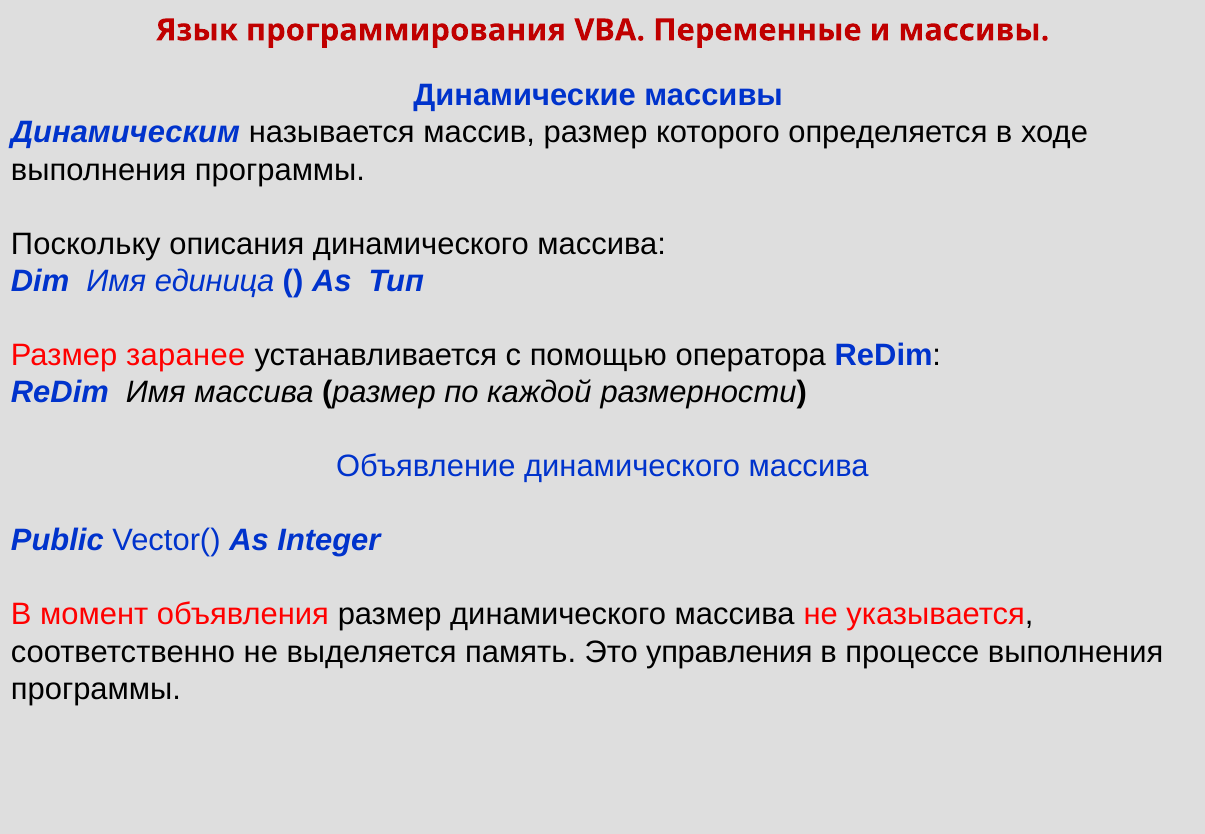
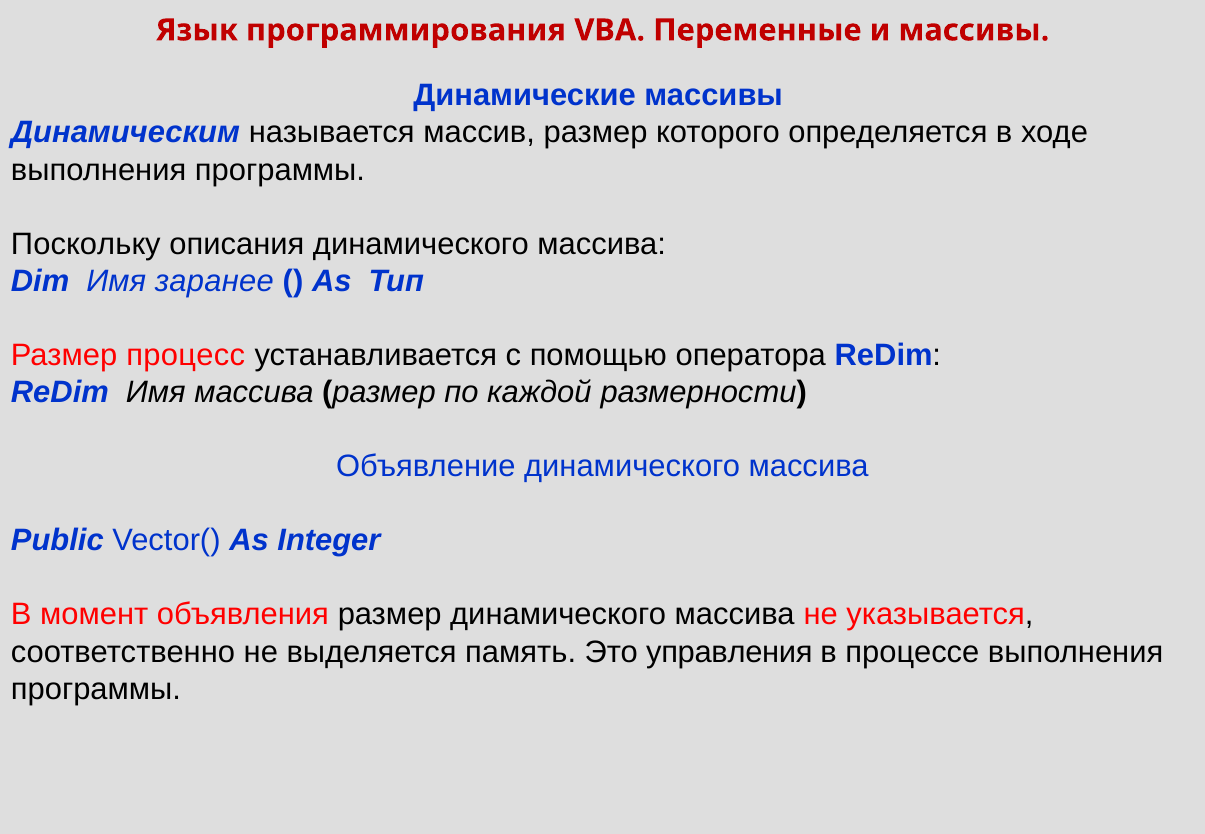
единица: единица -> заранее
заранее: заранее -> процесс
